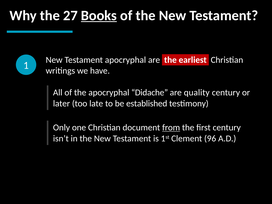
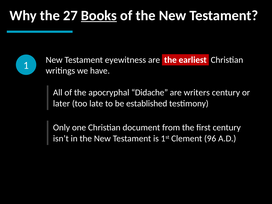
Testament apocryphal: apocryphal -> eyewitness
quality: quality -> writers
from underline: present -> none
